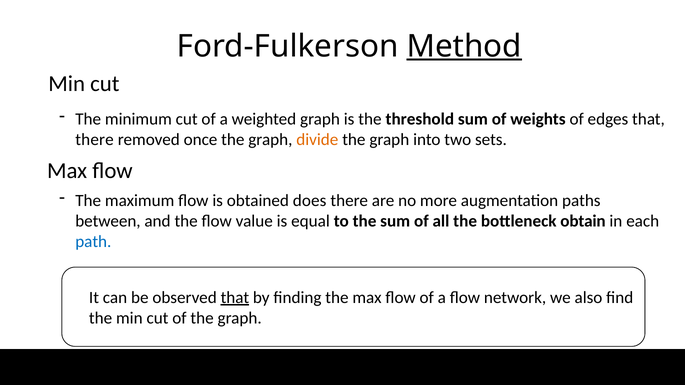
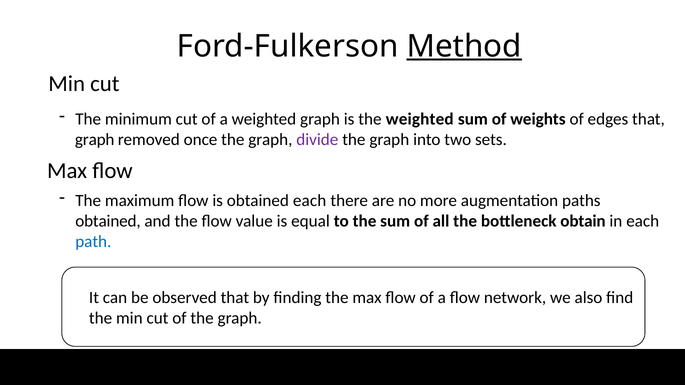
the threshold: threshold -> weighted
there at (95, 140): there -> graph
divide colour: orange -> purple
obtained does: does -> each
between at (108, 221): between -> obtained
that at (235, 298) underline: present -> none
